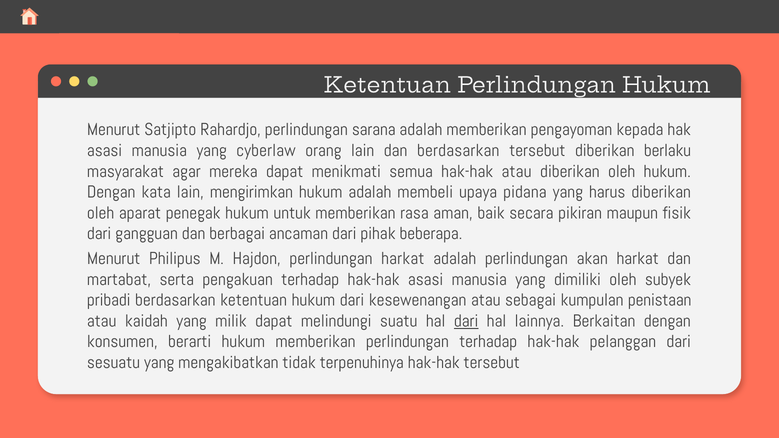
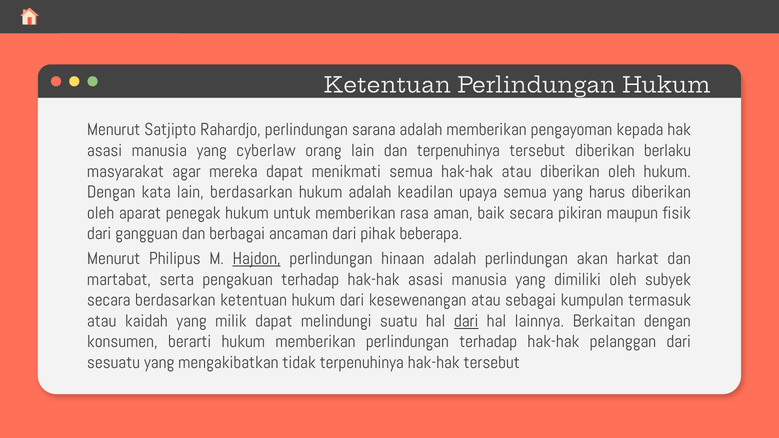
dan berdasarkan: berdasarkan -> terpenuhinya
lain mengirimkan: mengirimkan -> berdasarkan
membeli: membeli -> keadilan
upaya pidana: pidana -> semua
Hajdon underline: none -> present
perlindungan harkat: harkat -> hinaan
pribadi at (109, 300): pribadi -> secara
penistaan: penistaan -> termasuk
